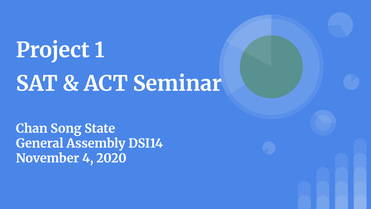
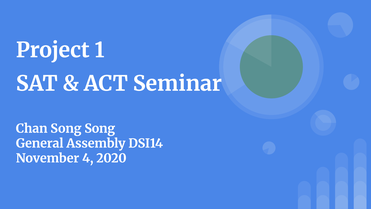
Song State: State -> Song
